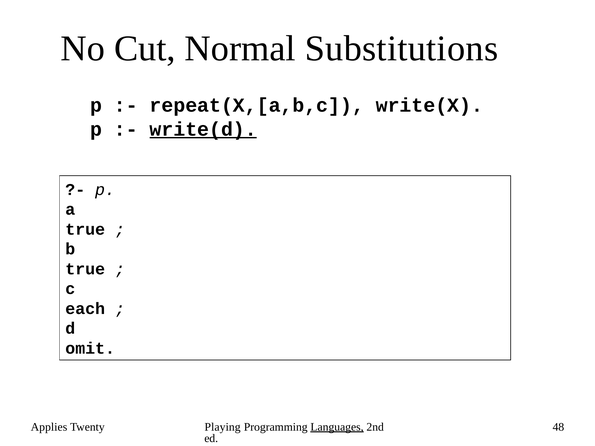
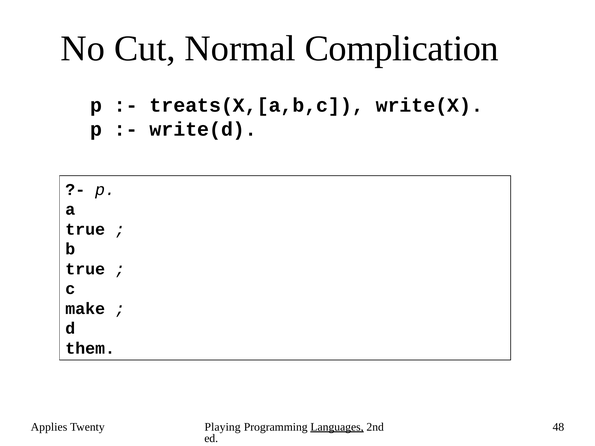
Substitutions: Substitutions -> Complication
repeat(X,[a,b,c: repeat(X,[a,b,c -> treats(X,[a,b,c
write(d underline: present -> none
each: each -> make
omit: omit -> them
